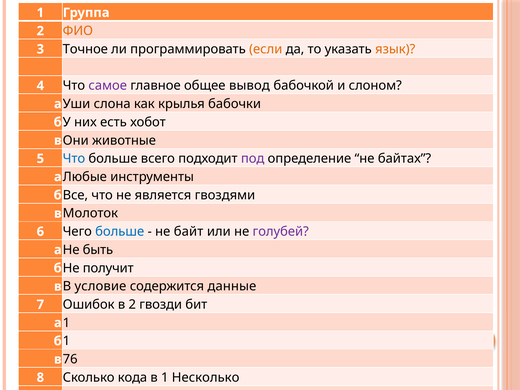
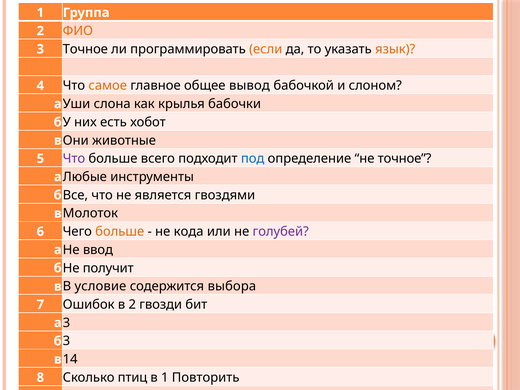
самое colour: purple -> orange
Что at (74, 159) colour: blue -> purple
под colour: purple -> blue
не байтах: байтах -> точное
больше at (120, 232) colour: blue -> orange
байт: байт -> кода
быть: быть -> ввод
данные: данные -> выбора
1 at (66, 323): 1 -> 3
1 at (66, 341): 1 -> 3
76: 76 -> 14
кода: кода -> птиц
Несколько: Несколько -> Повторить
